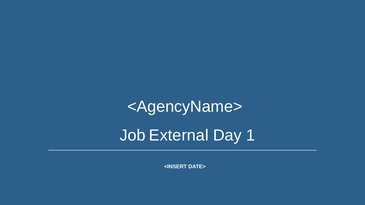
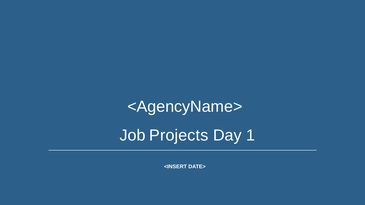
External: External -> Projects
